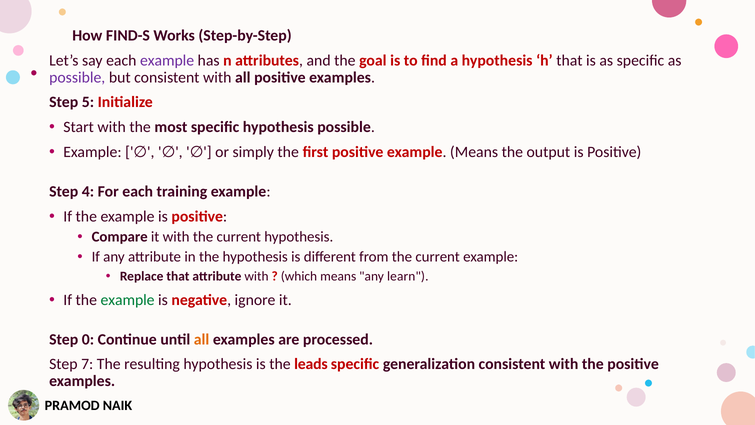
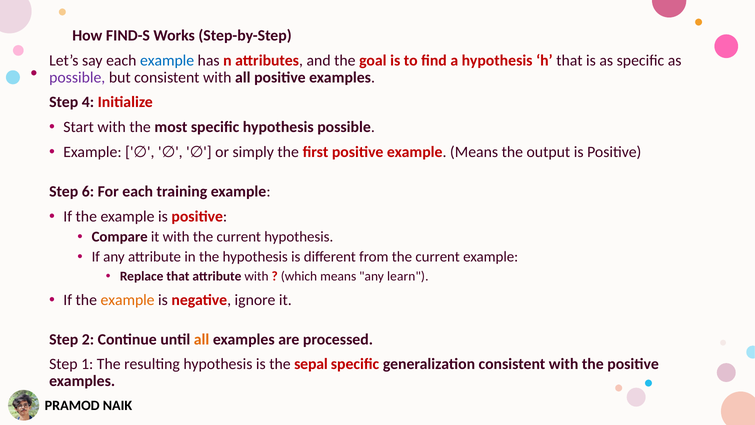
example at (167, 60) colour: purple -> blue
5: 5 -> 4
4: 4 -> 6
example at (128, 300) colour: green -> orange
0: 0 -> 2
7: 7 -> 1
leads: leads -> sepal
